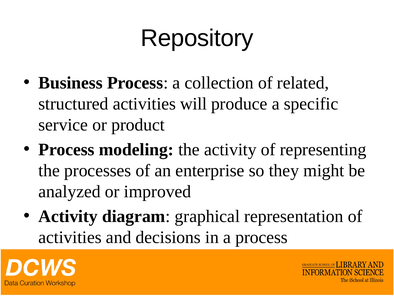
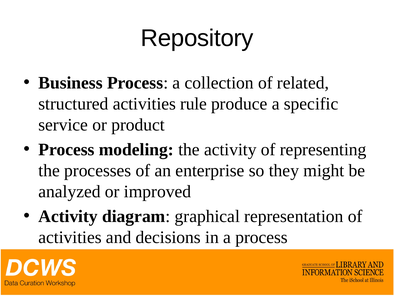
will: will -> rule
